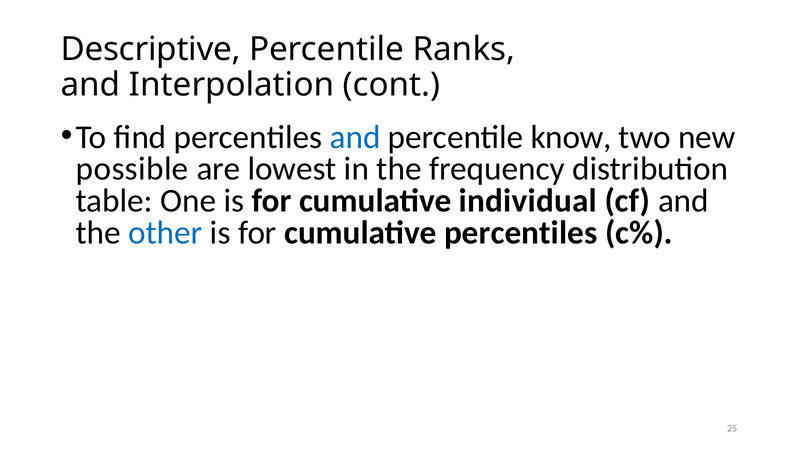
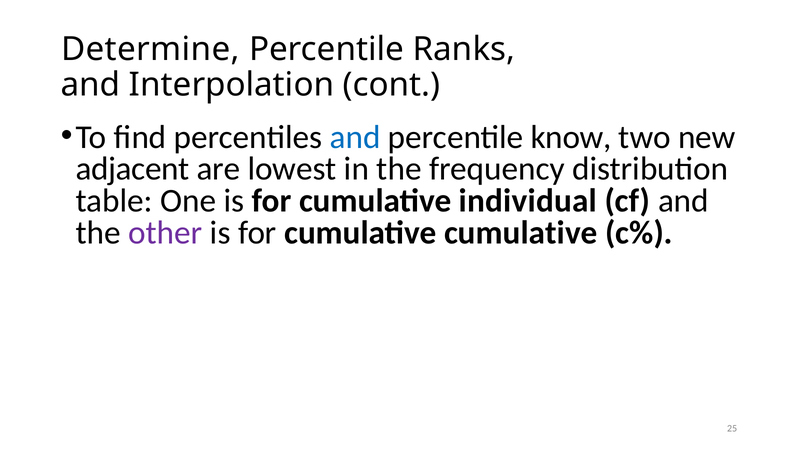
Descriptive: Descriptive -> Determine
possible: possible -> adjacent
other colour: blue -> purple
cumulative percentiles: percentiles -> cumulative
